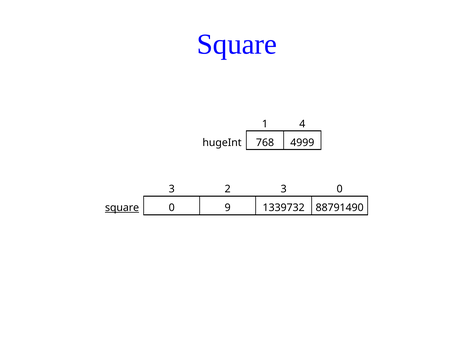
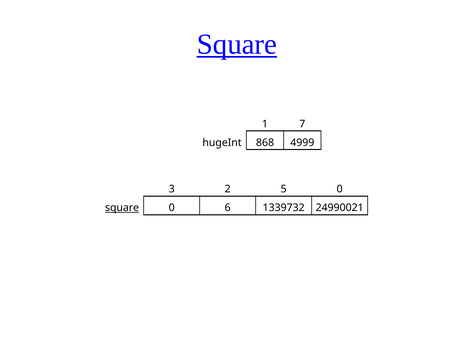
Square at (237, 44) underline: none -> present
4: 4 -> 7
768: 768 -> 868
2 3: 3 -> 5
9: 9 -> 6
88791490: 88791490 -> 24990021
